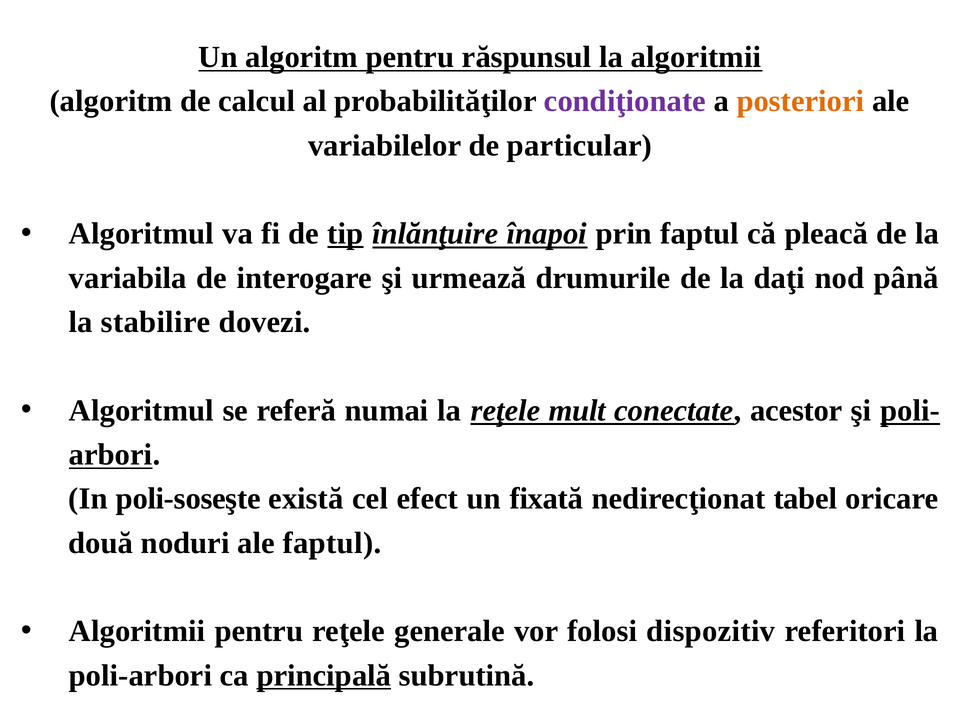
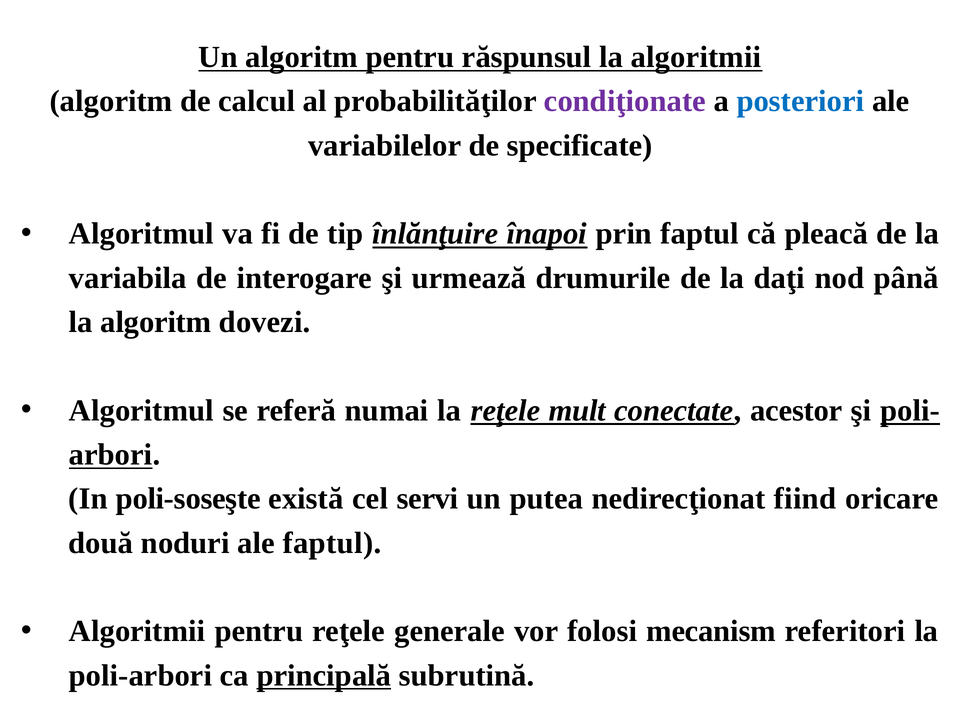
posteriori colour: orange -> blue
particular: particular -> specificate
tip underline: present -> none
la stabilire: stabilire -> algoritm
efect: efect -> servi
fixată: fixată -> putea
tabel: tabel -> fiind
dispozitiv: dispozitiv -> mecanism
